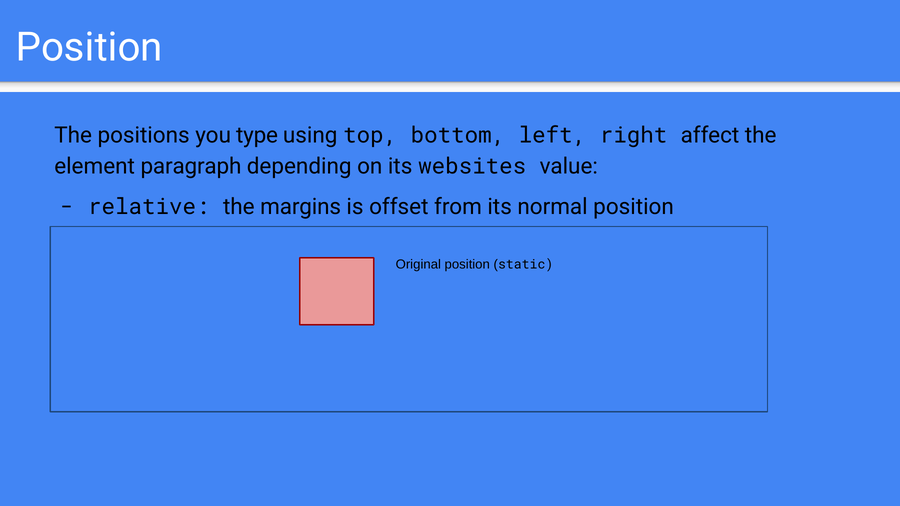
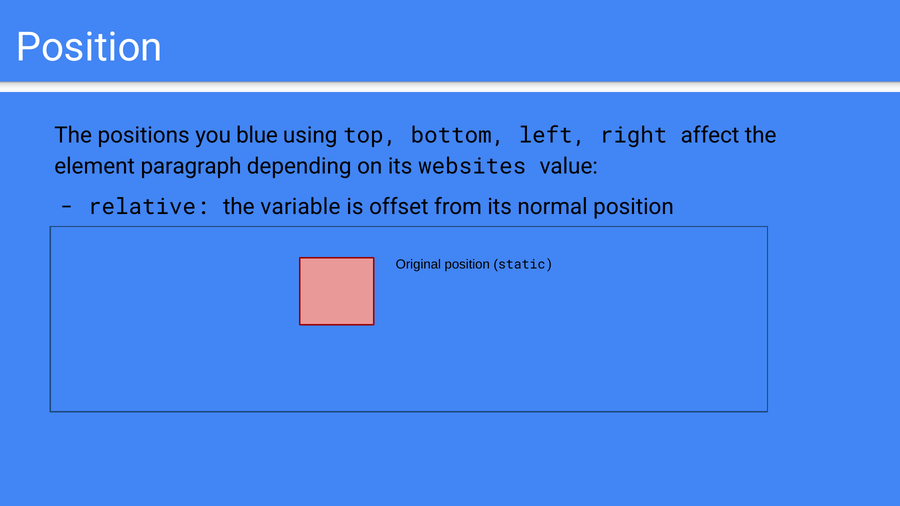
type: type -> blue
margins: margins -> variable
